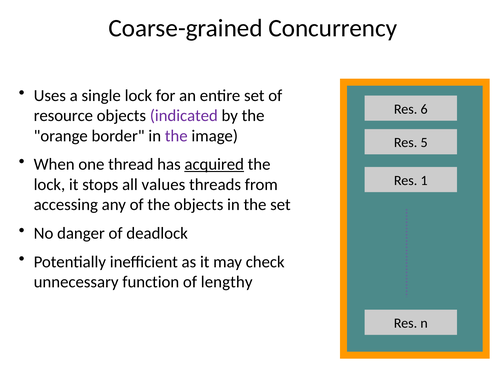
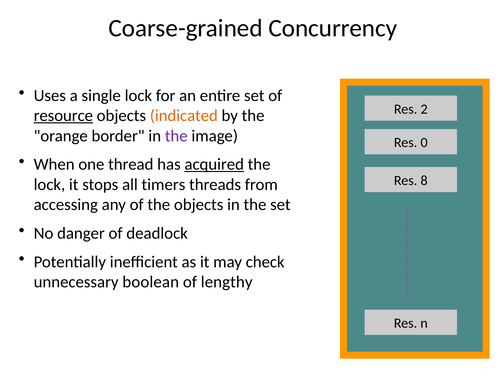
6: 6 -> 2
resource underline: none -> present
indicated colour: purple -> orange
5: 5 -> 0
1: 1 -> 8
values: values -> timers
function: function -> boolean
